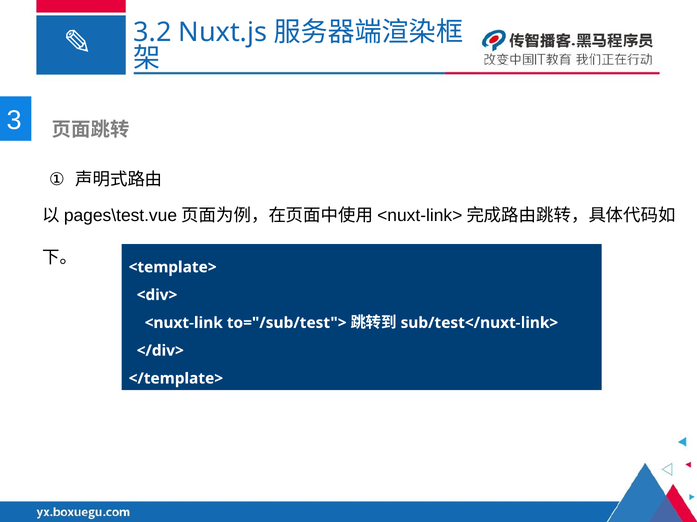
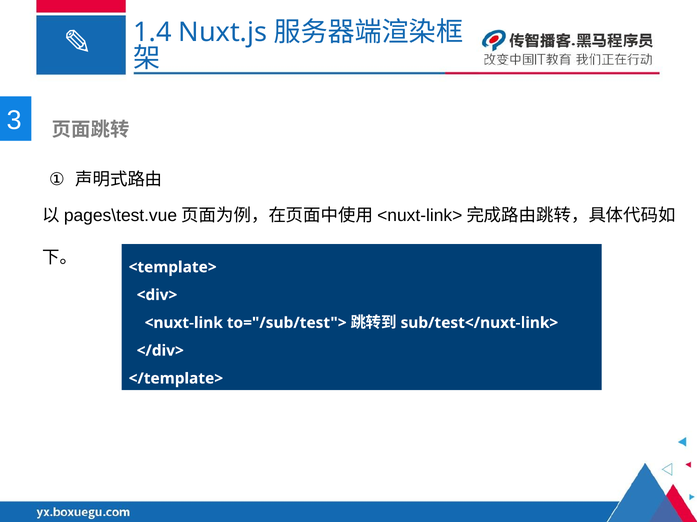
3.2: 3.2 -> 1.4
